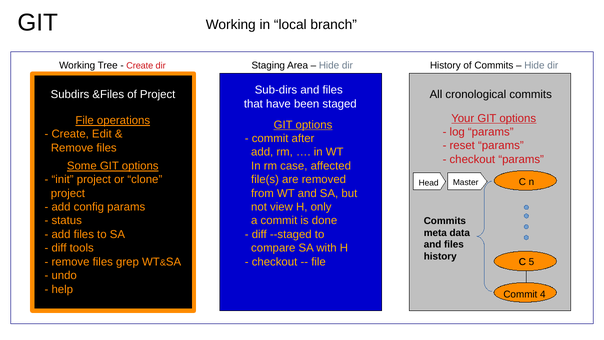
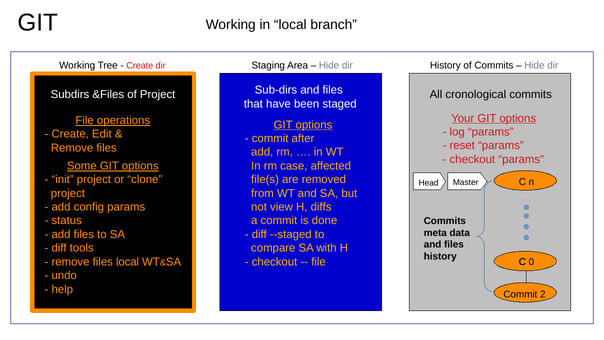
only: only -> diffs
files grep: grep -> local
5: 5 -> 0
4: 4 -> 2
